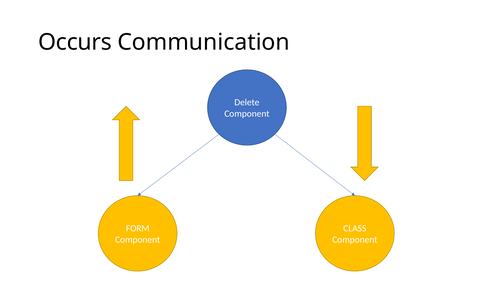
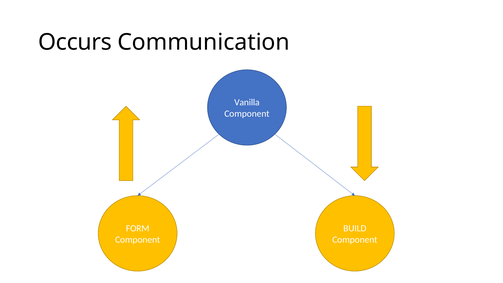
Delete: Delete -> Vanilla
CLASS: CLASS -> BUILD
